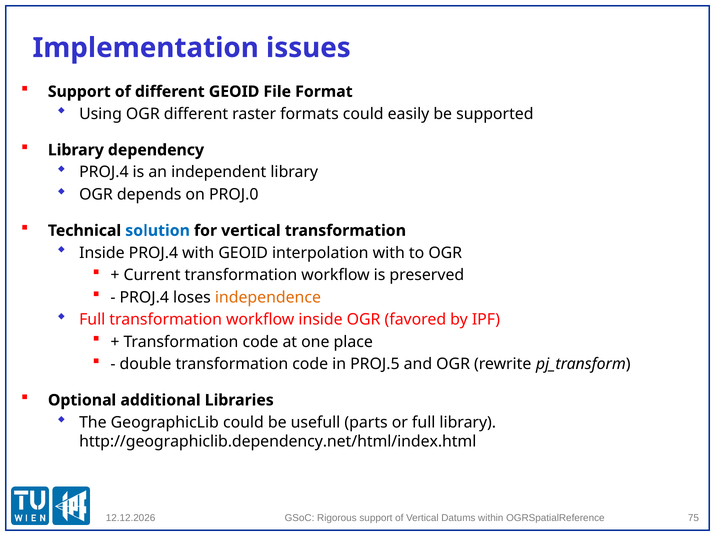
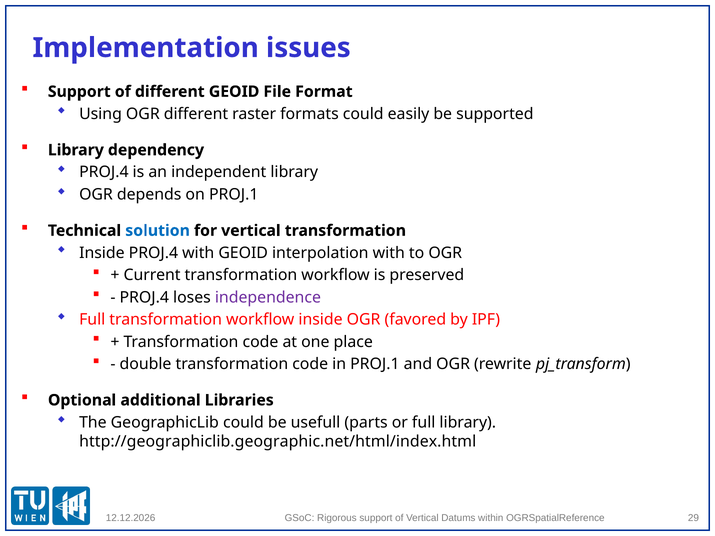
on PROJ.0: PROJ.0 -> PROJ.1
independence colour: orange -> purple
in PROJ.5: PROJ.5 -> PROJ.1
http://geographiclib.dependency.net/html/index.html: http://geographiclib.dependency.net/html/index.html -> http://geographiclib.geographic.net/html/index.html
75: 75 -> 29
